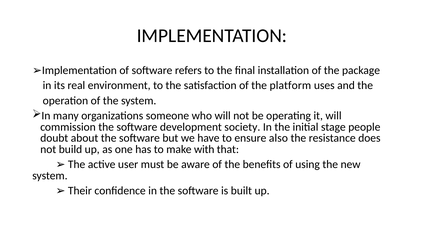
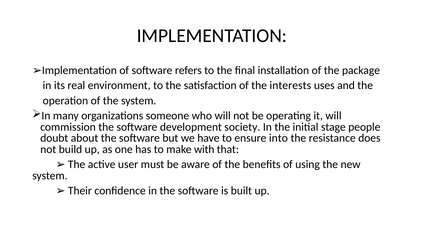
platform: platform -> interests
also: also -> into
